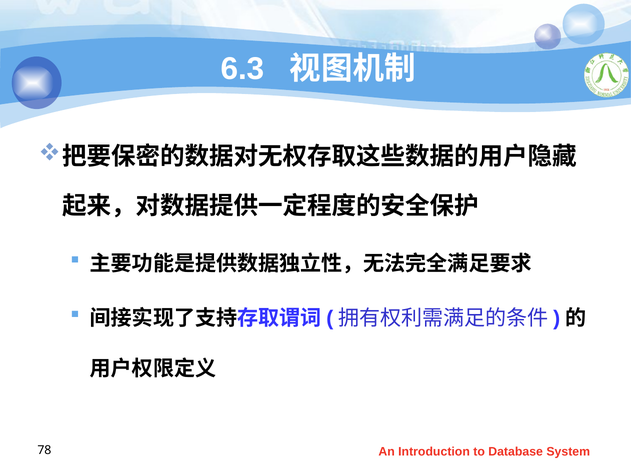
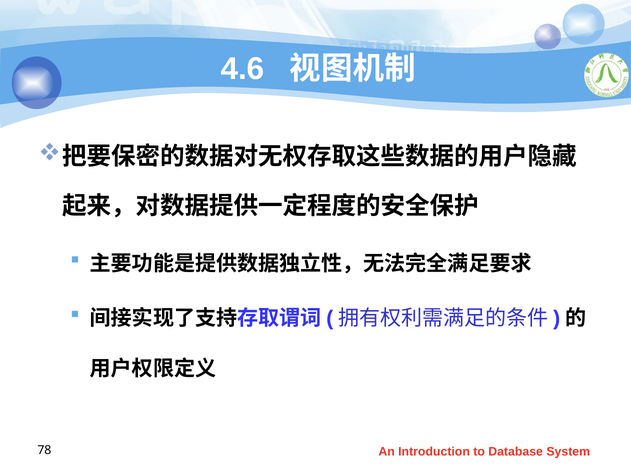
6.3: 6.3 -> 4.6
